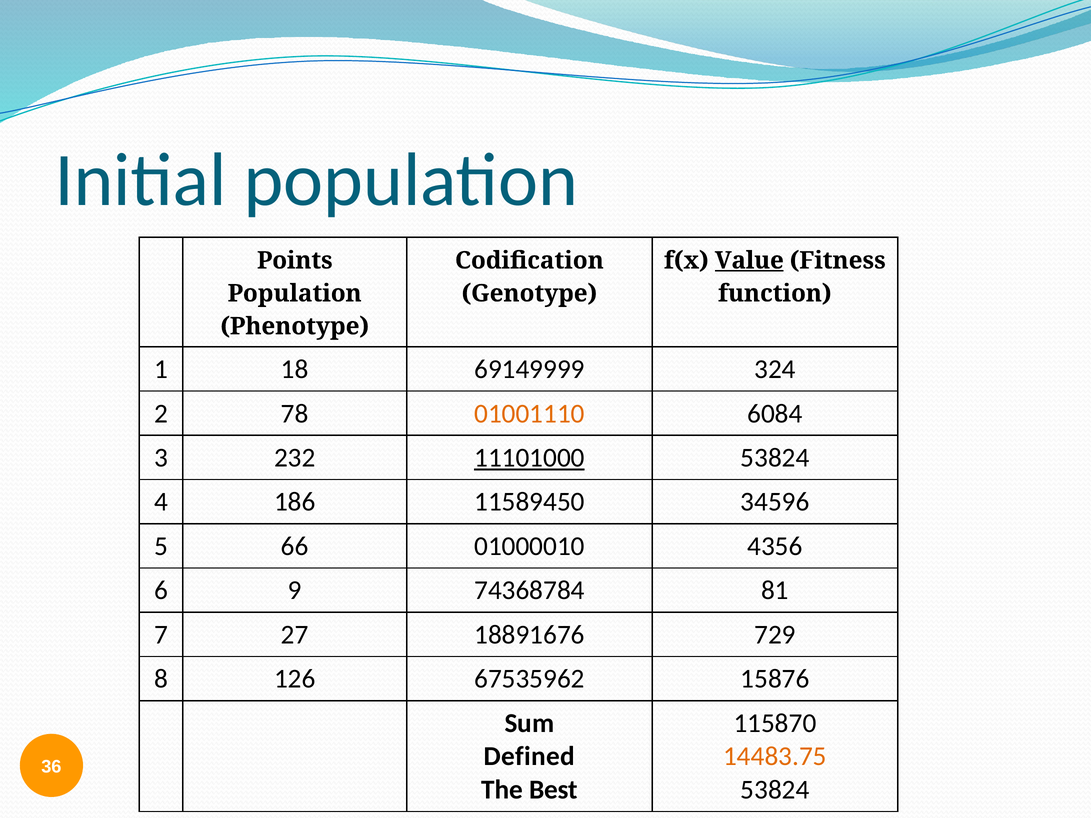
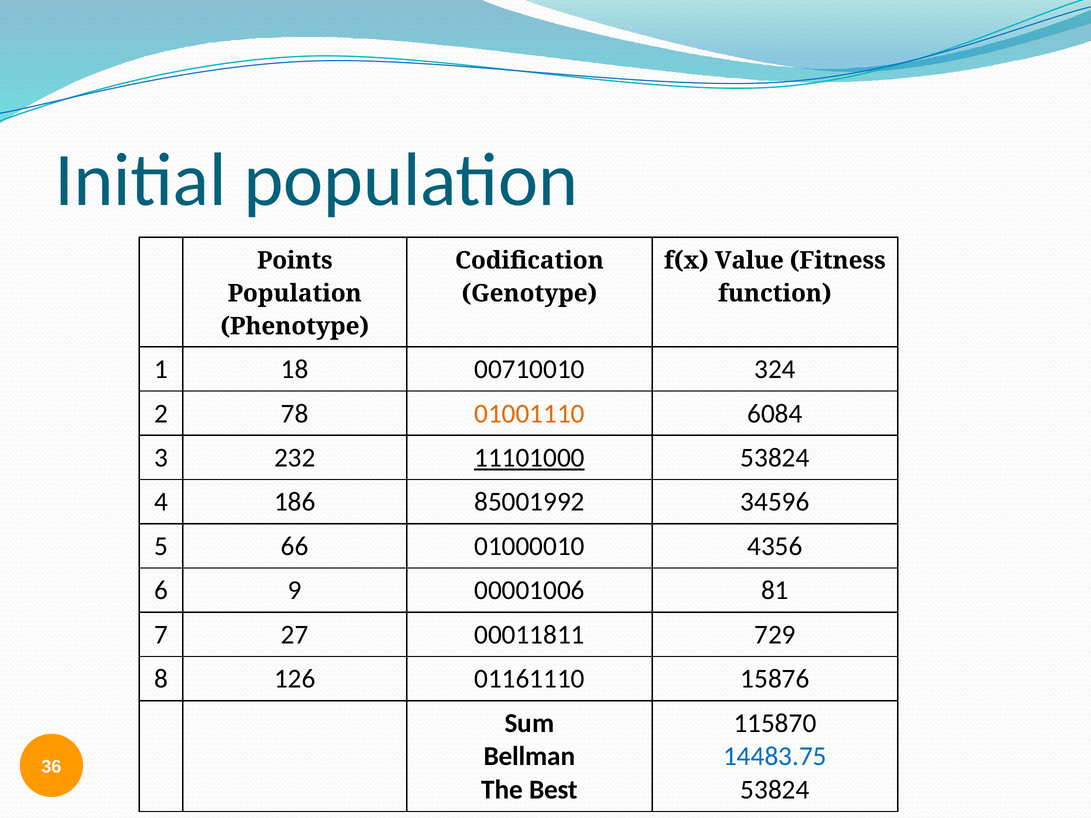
Value underline: present -> none
69149999: 69149999 -> 00710010
11589450: 11589450 -> 85001992
74368784: 74368784 -> 00001006
18891676: 18891676 -> 00011811
67535962: 67535962 -> 01161110
Defined: Defined -> Bellman
14483.75 colour: orange -> blue
